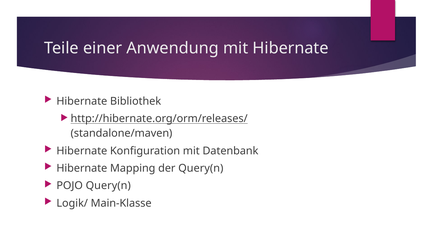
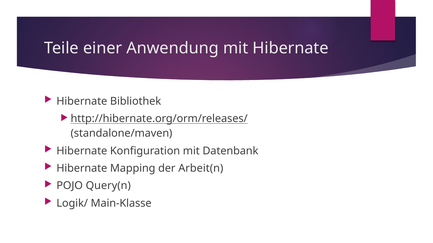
der Query(n: Query(n -> Arbeit(n
